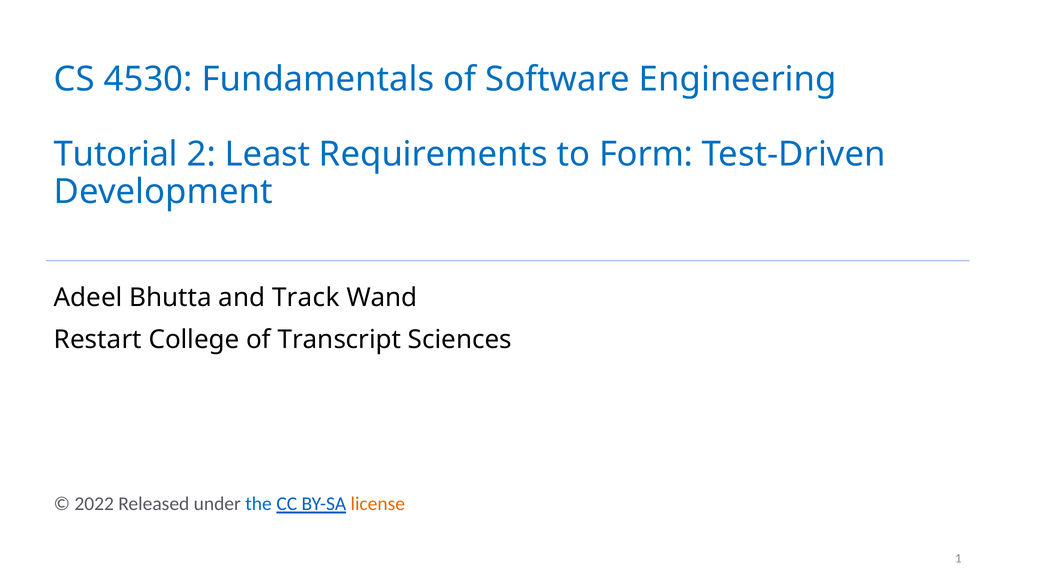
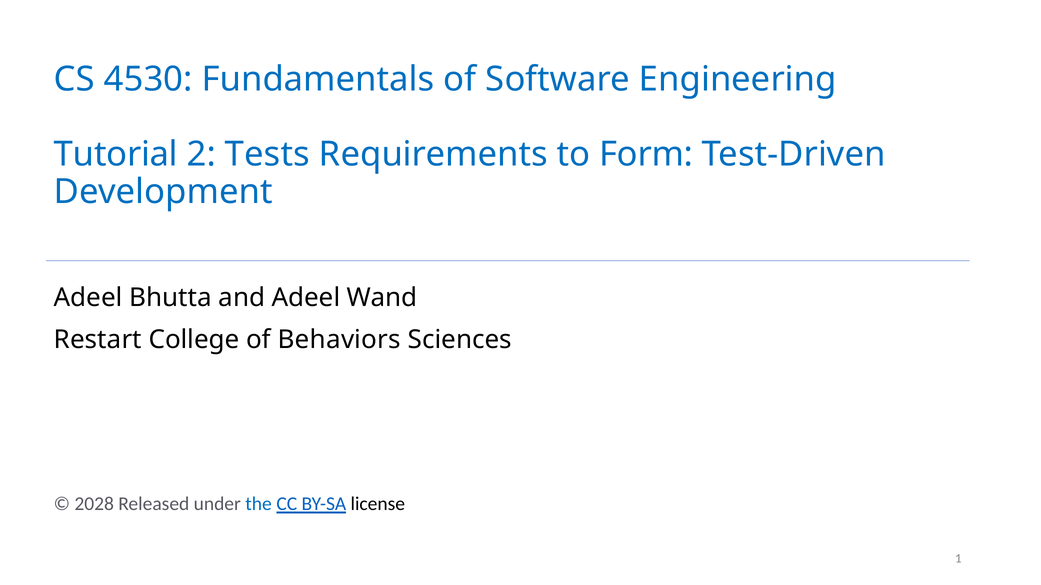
Least: Least -> Tests
and Track: Track -> Adeel
Transcript: Transcript -> Behaviors
2022: 2022 -> 2028
license colour: orange -> black
